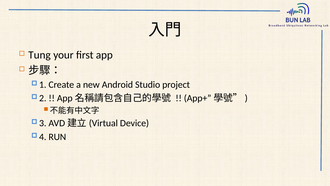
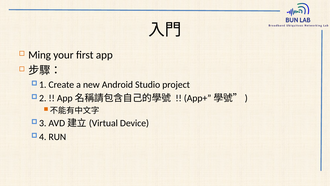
Tung: Tung -> Ming
